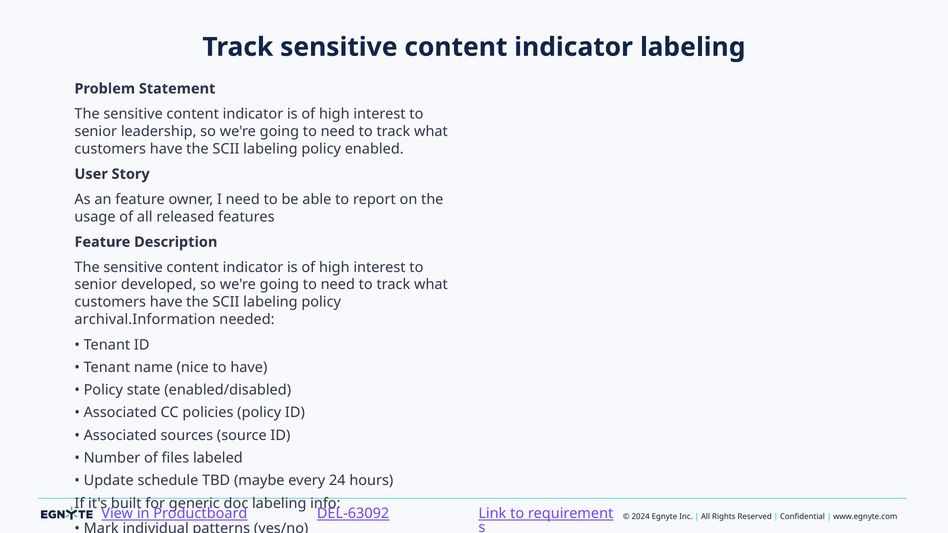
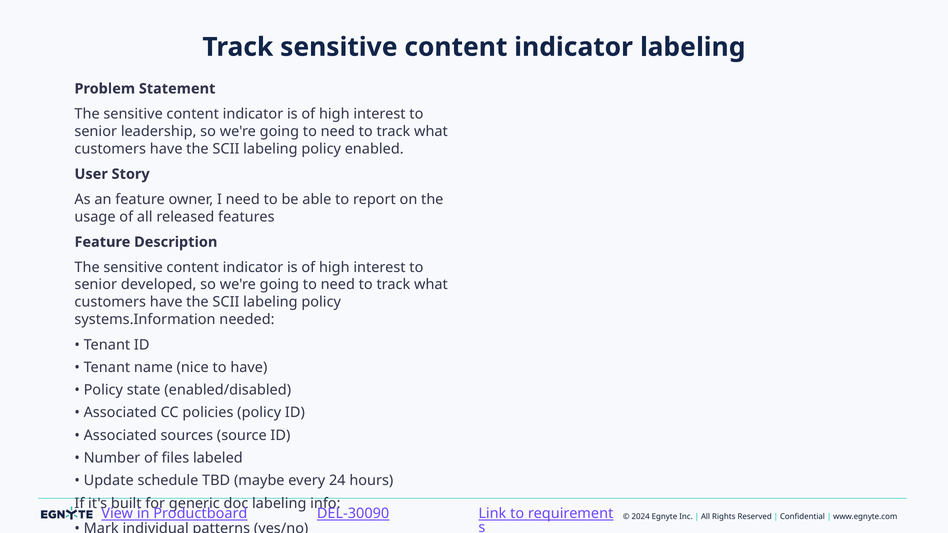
archival.Information: archival.Information -> systems.Information
DEL-63092: DEL-63092 -> DEL-30090
